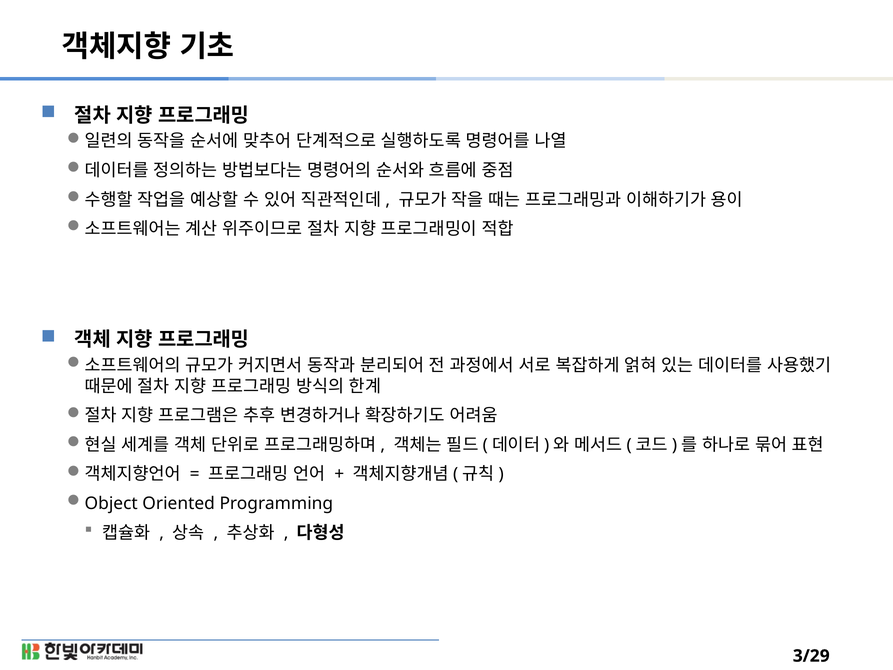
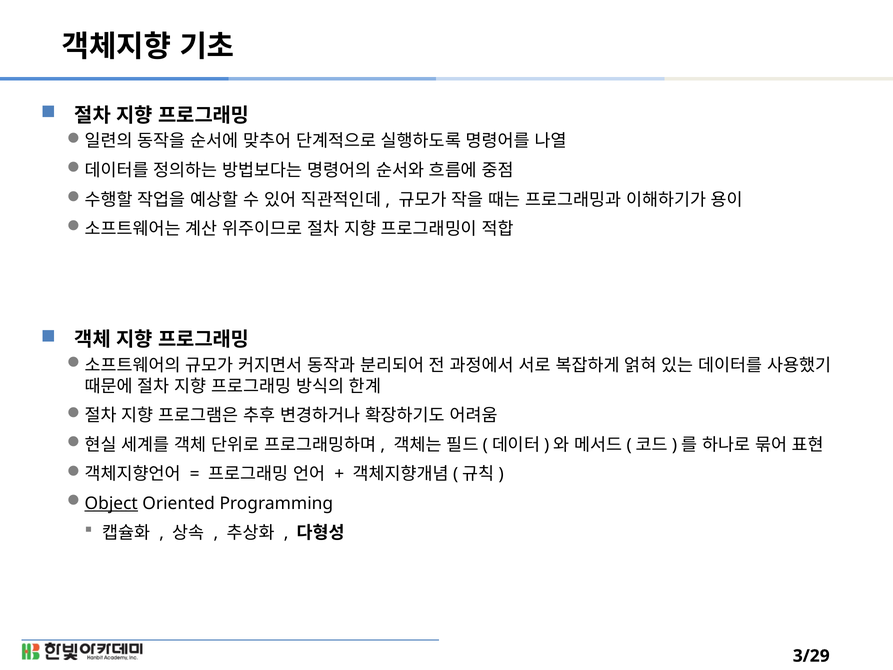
Object underline: none -> present
